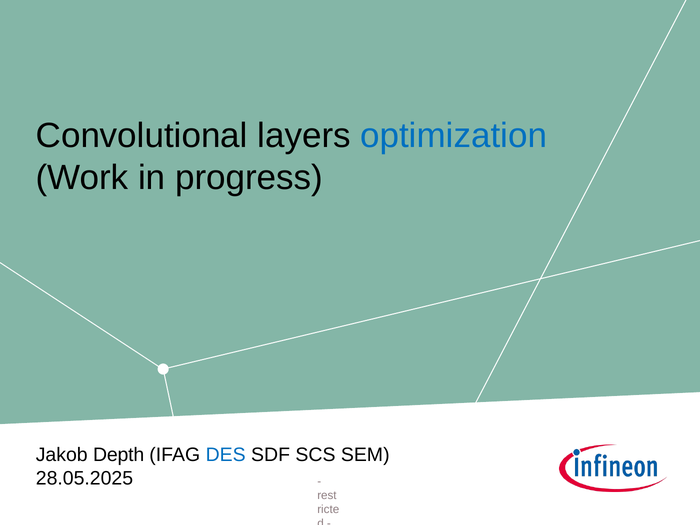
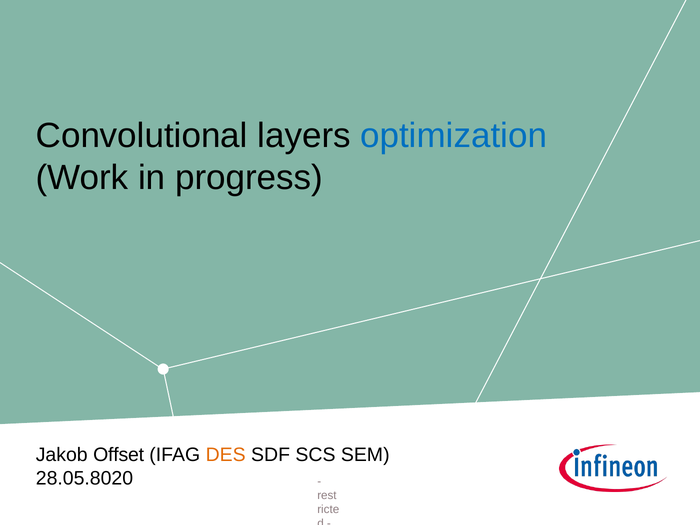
Depth: Depth -> Offset
DES colour: blue -> orange
28.05.2025: 28.05.2025 -> 28.05.8020
